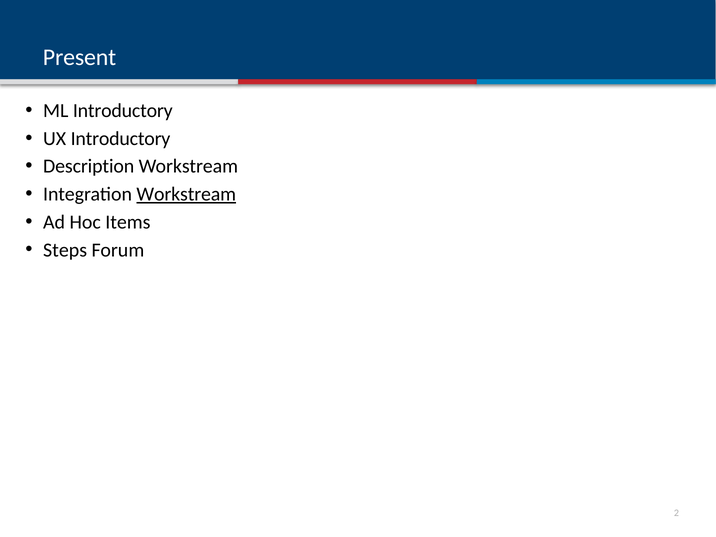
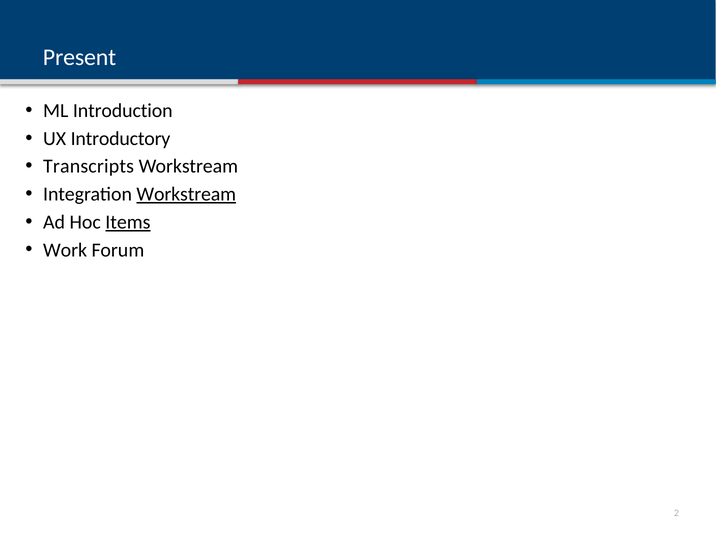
ML Introductory: Introductory -> Introduction
Description: Description -> Transcripts
Items underline: none -> present
Steps: Steps -> Work
